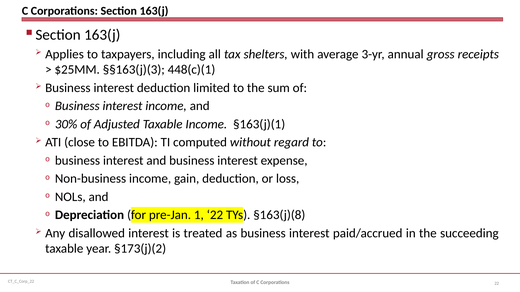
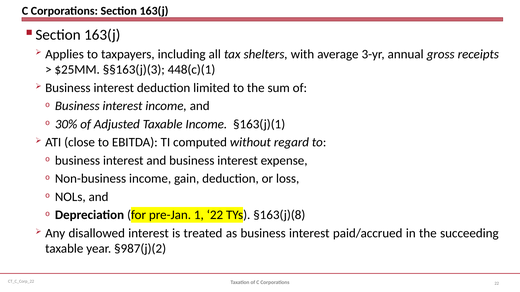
§173(j)(2: §173(j)(2 -> §987(j)(2
